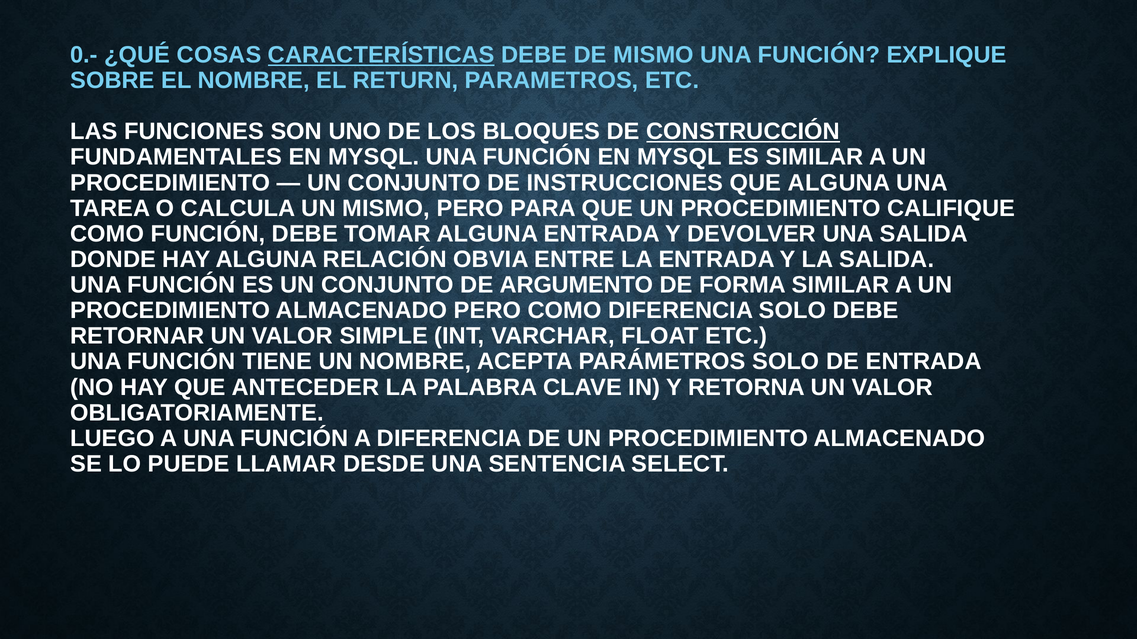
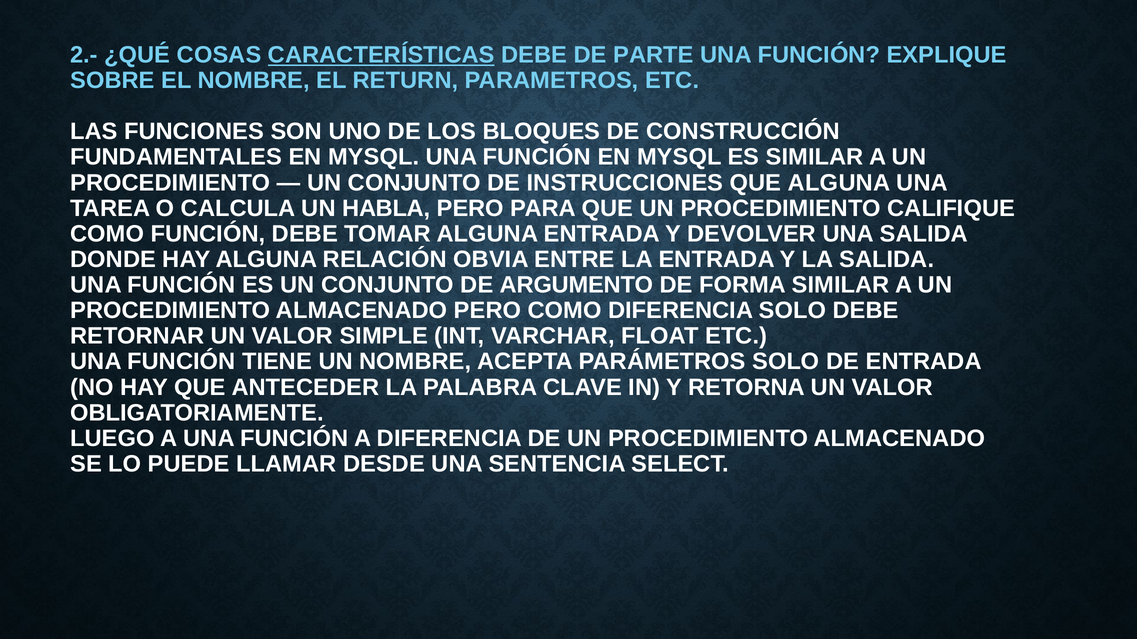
0.-: 0.- -> 2.-
DE MISMO: MISMO -> PARTE
CONSTRUCCIÓN underline: present -> none
UN MISMO: MISMO -> HABLA
